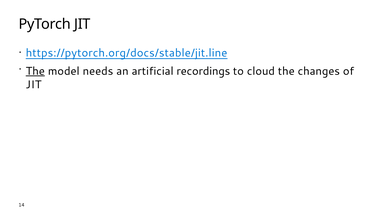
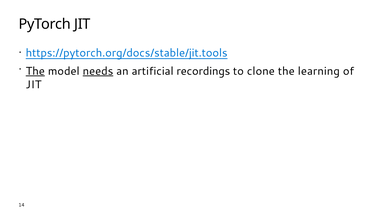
https://pytorch.org/docs/stable/jit.line: https://pytorch.org/docs/stable/jit.line -> https://pytorch.org/docs/stable/jit.tools
needs underline: none -> present
cloud: cloud -> clone
changes: changes -> learning
